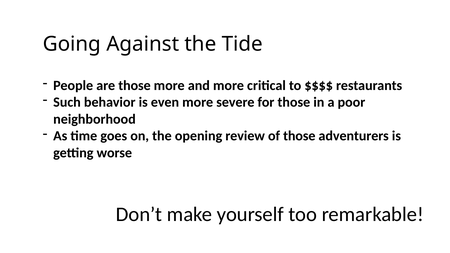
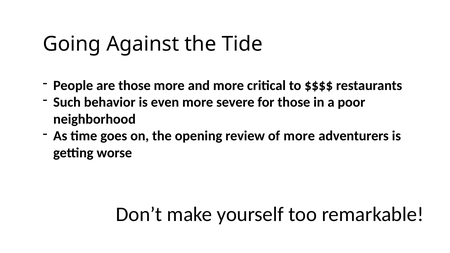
of those: those -> more
